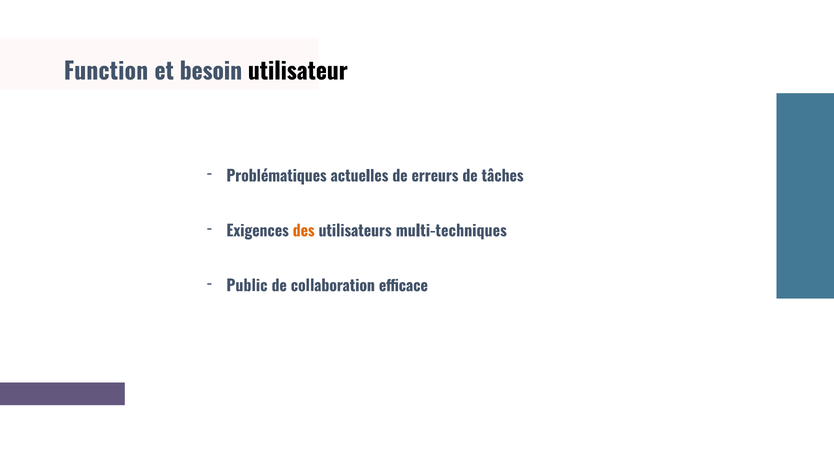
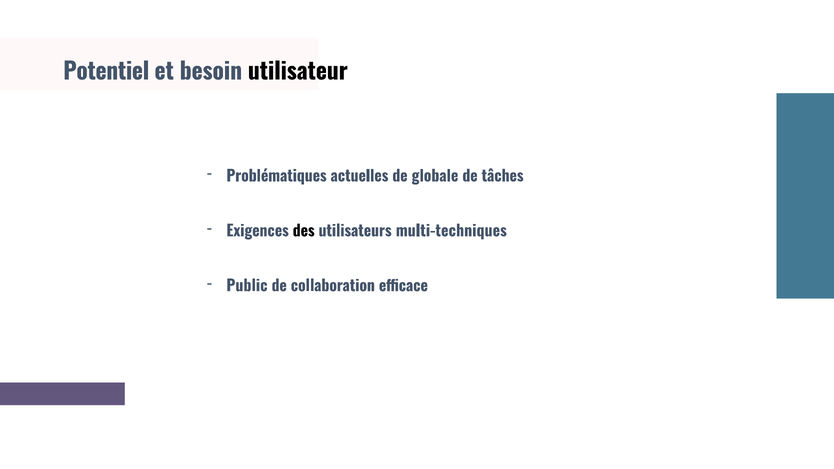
Function: Function -> Potentiel
erreurs: erreurs -> globale
des colour: orange -> black
